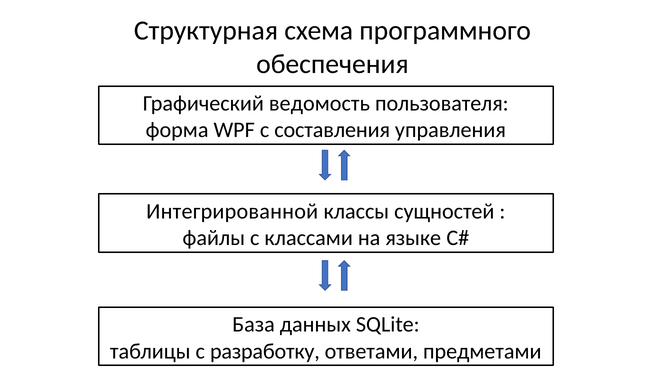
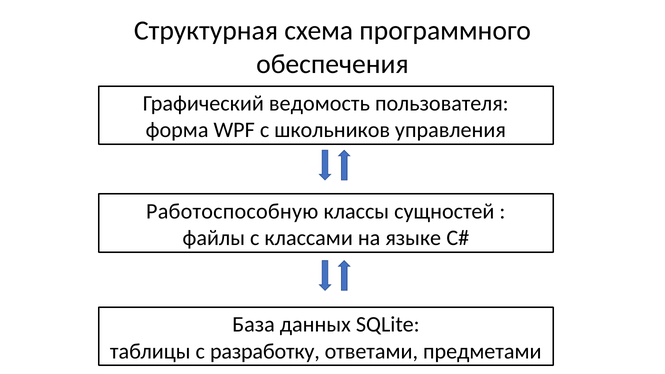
составления: составления -> школьников
Интегрированной: Интегрированной -> Работоспособную
